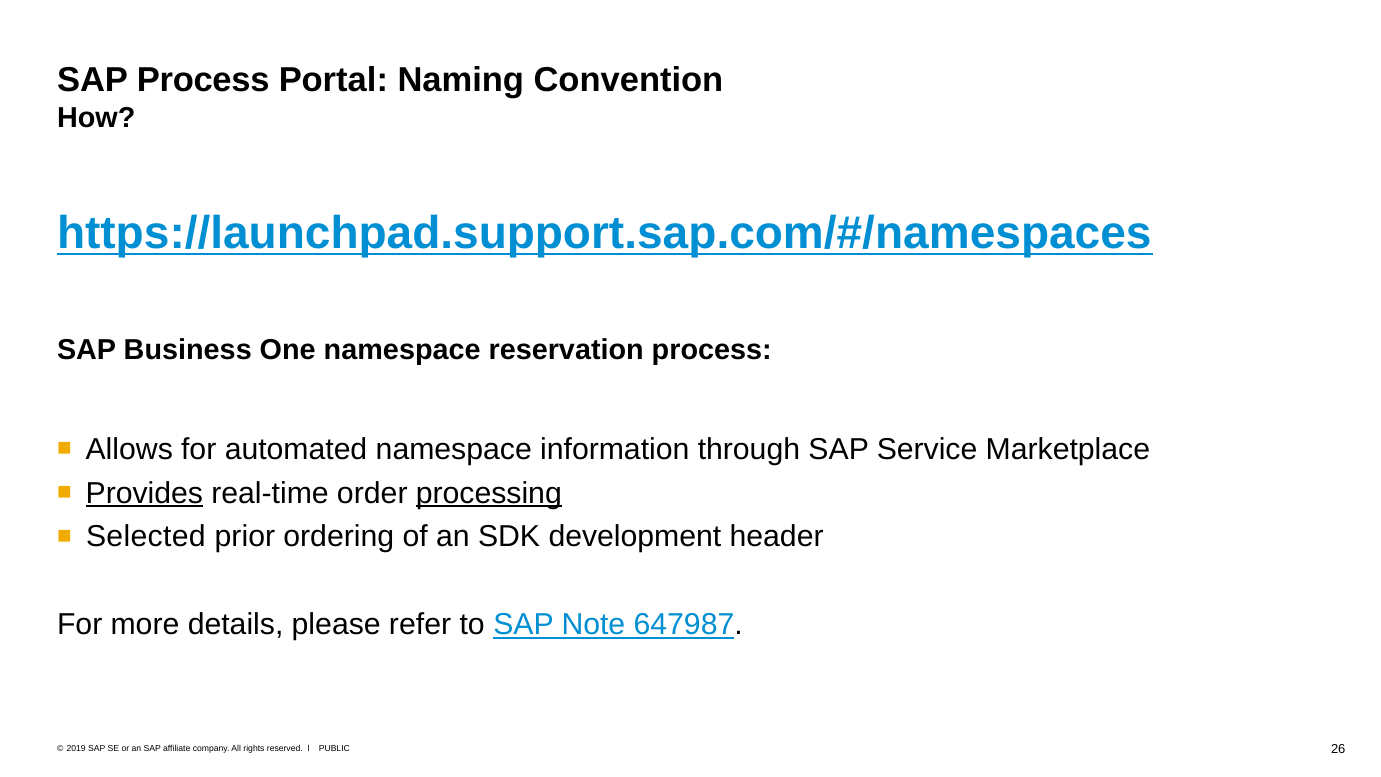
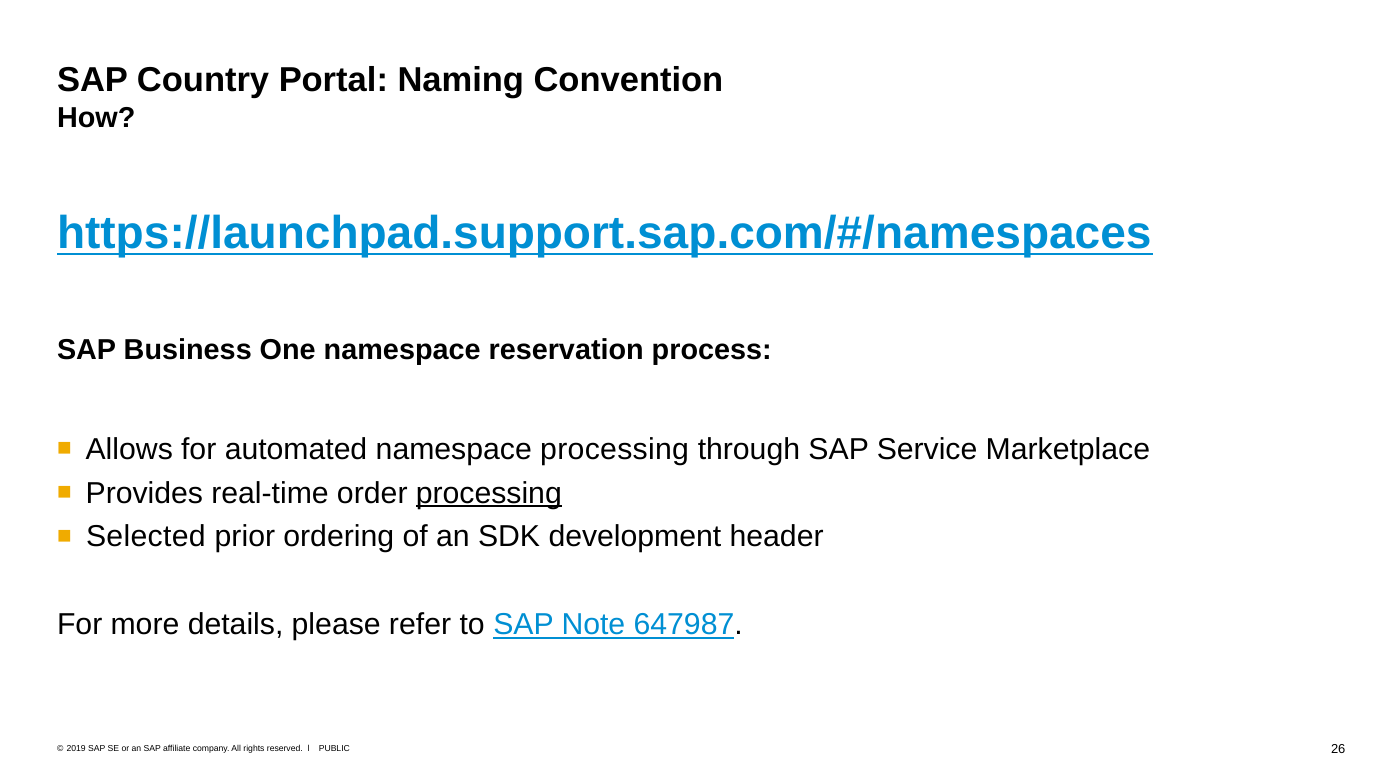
SAP Process: Process -> Country
namespace information: information -> processing
Provides underline: present -> none
